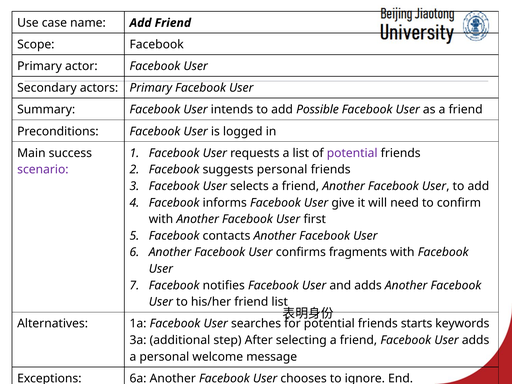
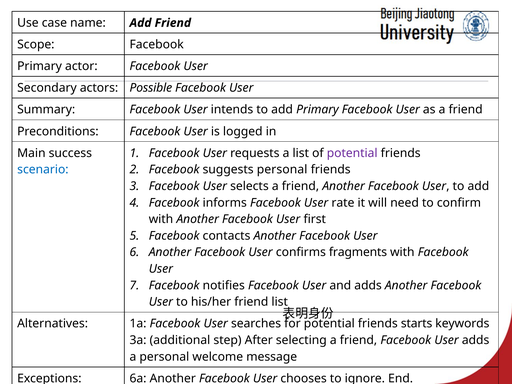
actors Primary: Primary -> Possible
add Possible: Possible -> Primary
scenario colour: purple -> blue
give: give -> rate
